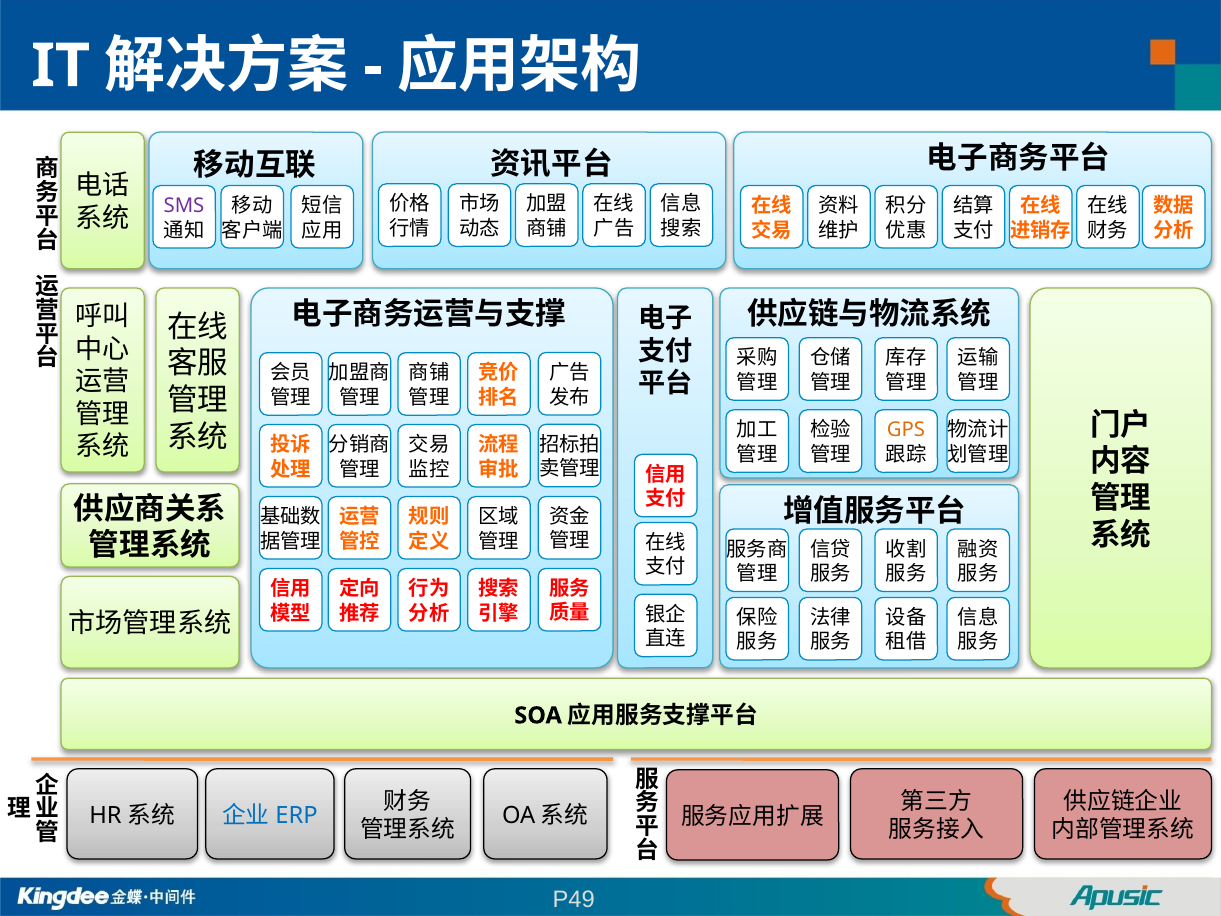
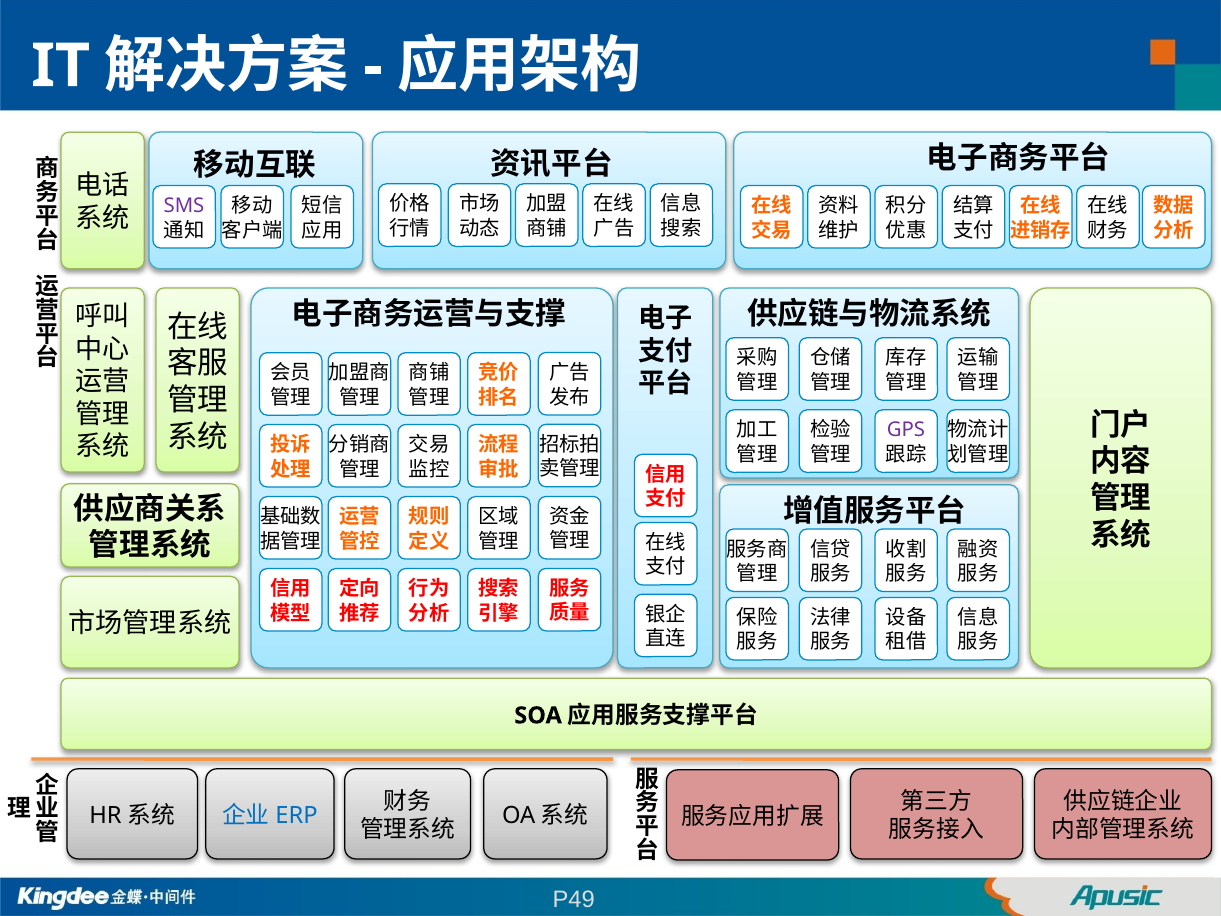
GPS colour: orange -> purple
